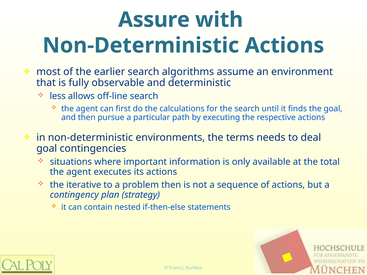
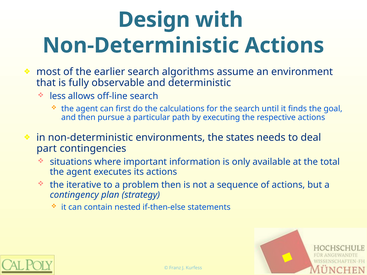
Assure: Assure -> Design
terms: terms -> states
goal at (47, 149): goal -> part
